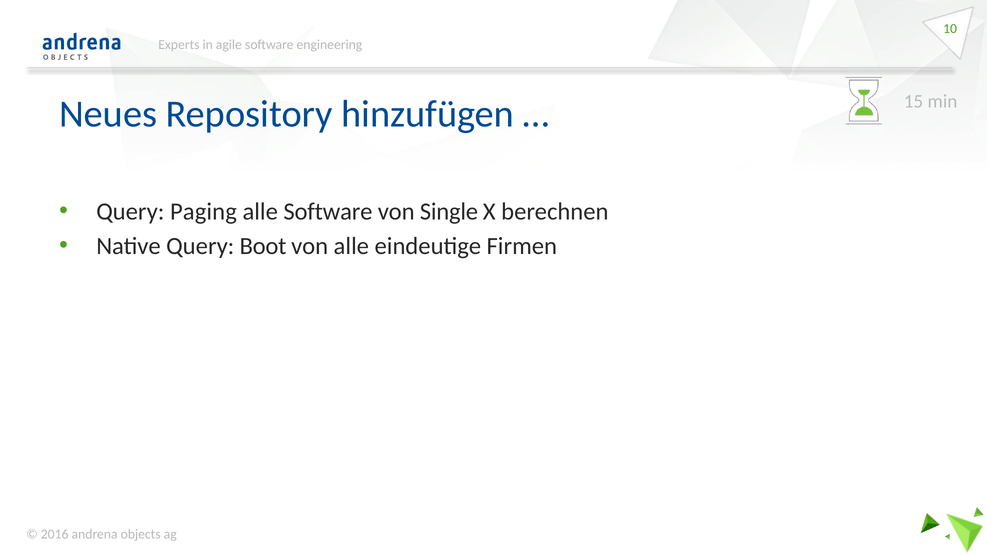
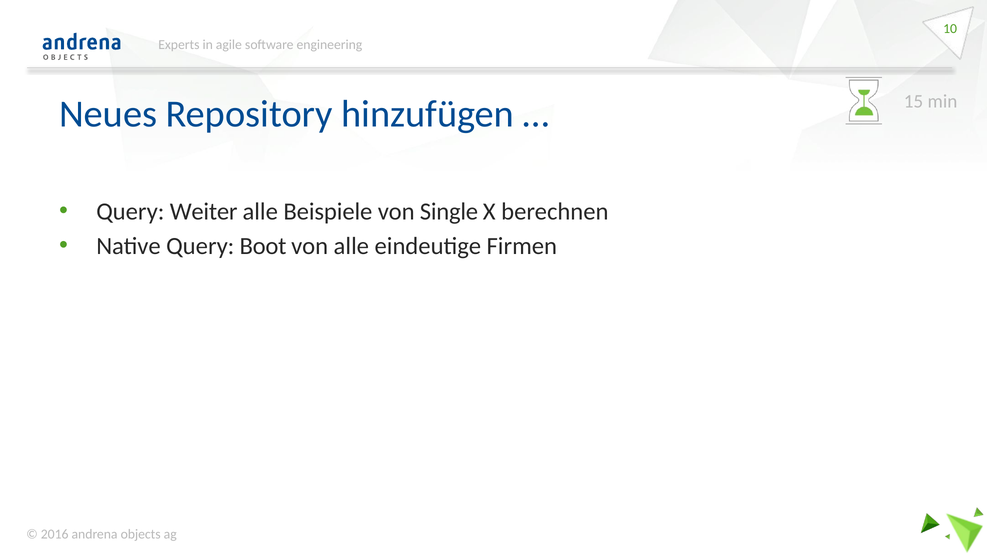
Paging: Paging -> Weiter
alle Software: Software -> Beispiele
